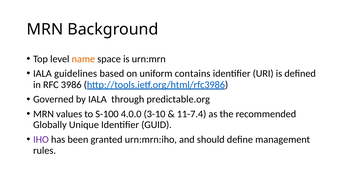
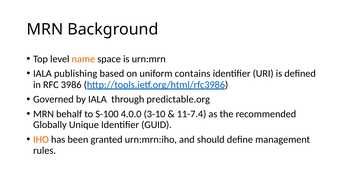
guidelines: guidelines -> publishing
values: values -> behalf
IHO colour: purple -> orange
